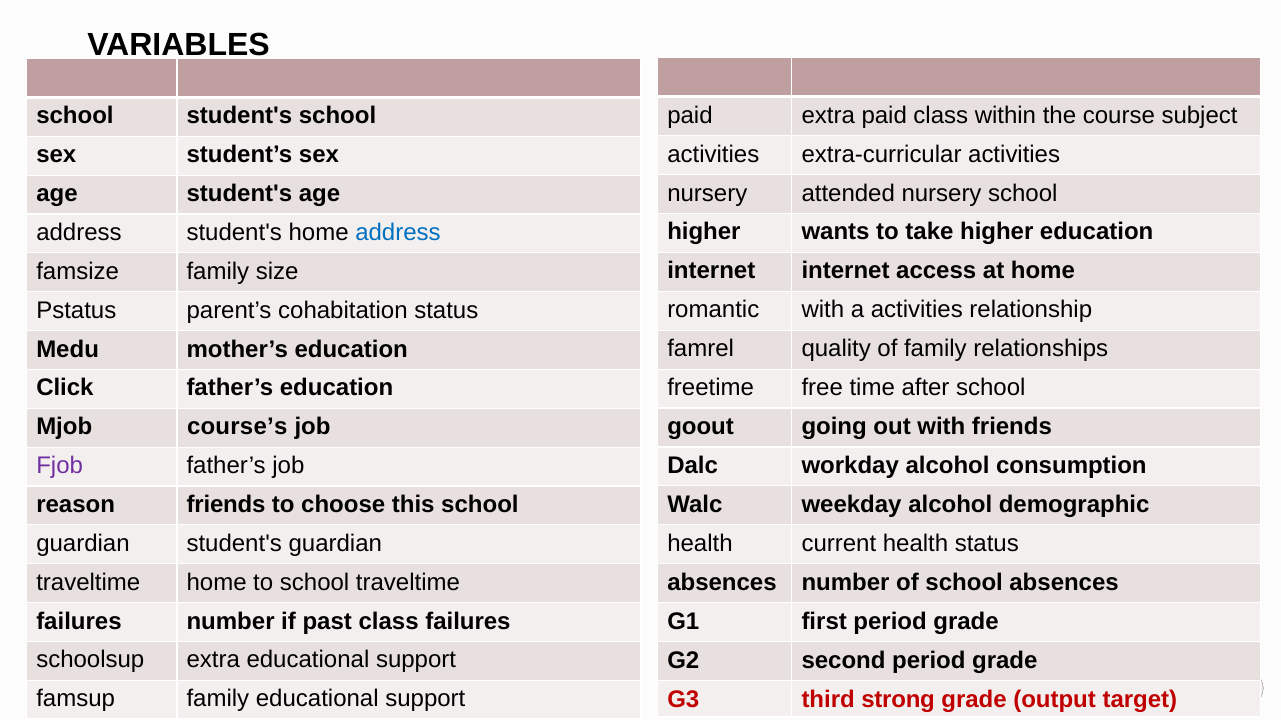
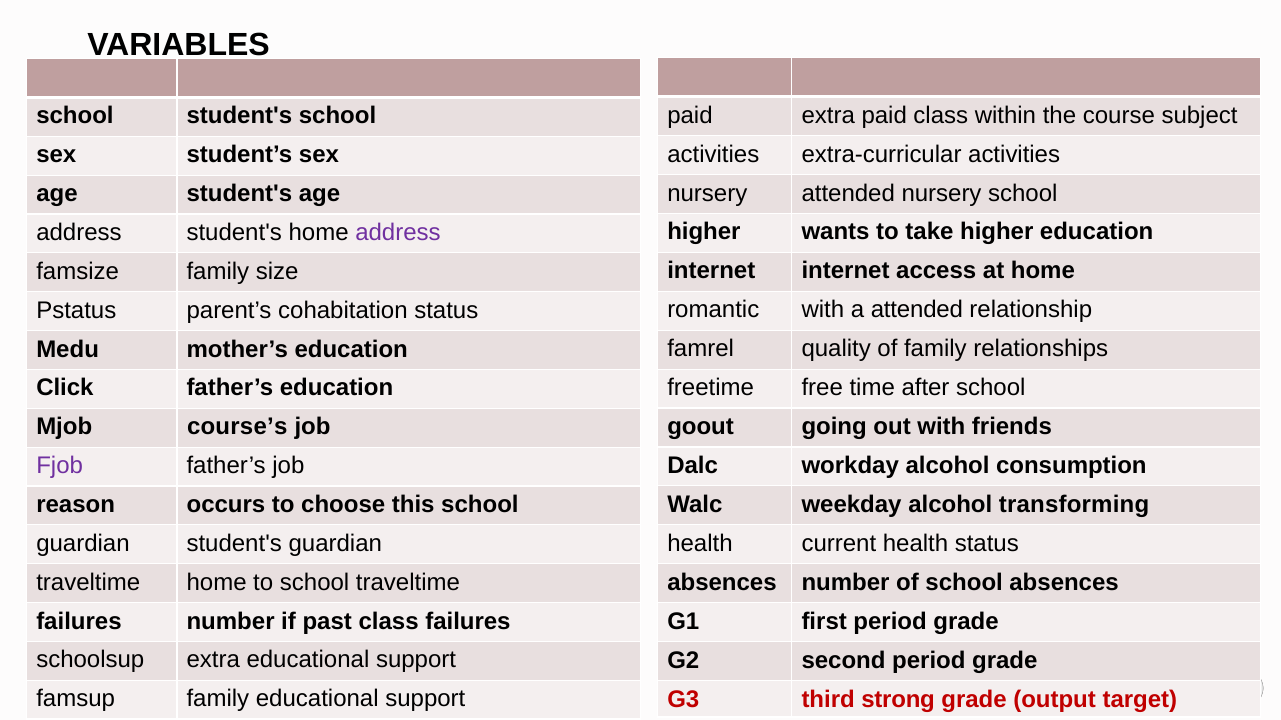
address at (398, 233) colour: blue -> purple
a activities: activities -> attended
demographic: demographic -> transforming
reason friends: friends -> occurs
